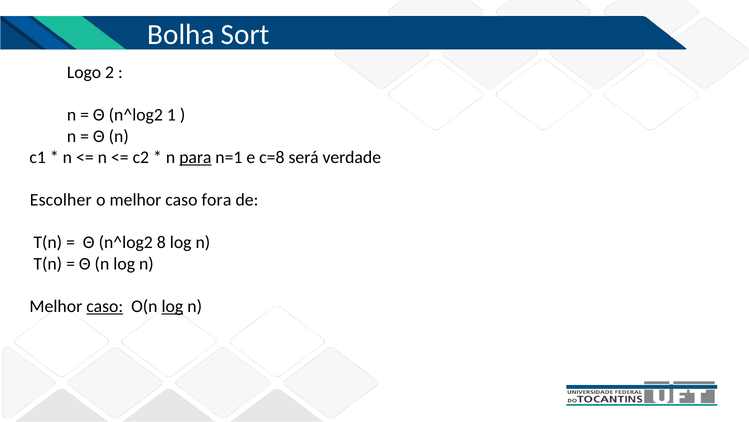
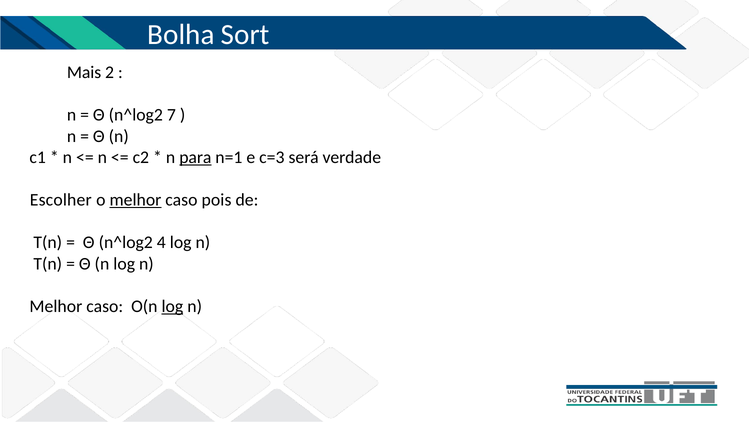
Logo: Logo -> Mais
1: 1 -> 7
c=8: c=8 -> c=3
melhor at (135, 200) underline: none -> present
fora: fora -> pois
8: 8 -> 4
caso at (105, 306) underline: present -> none
